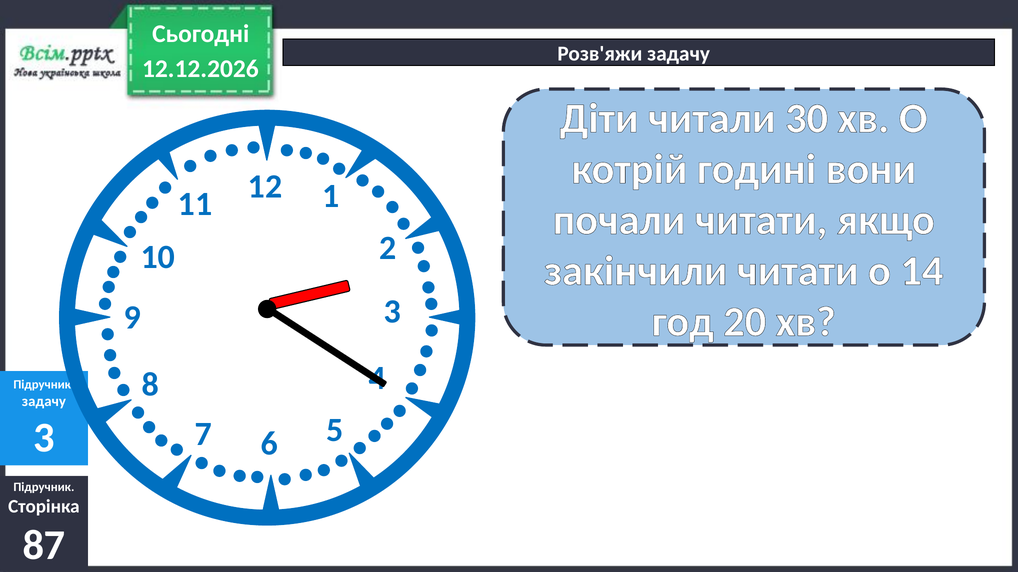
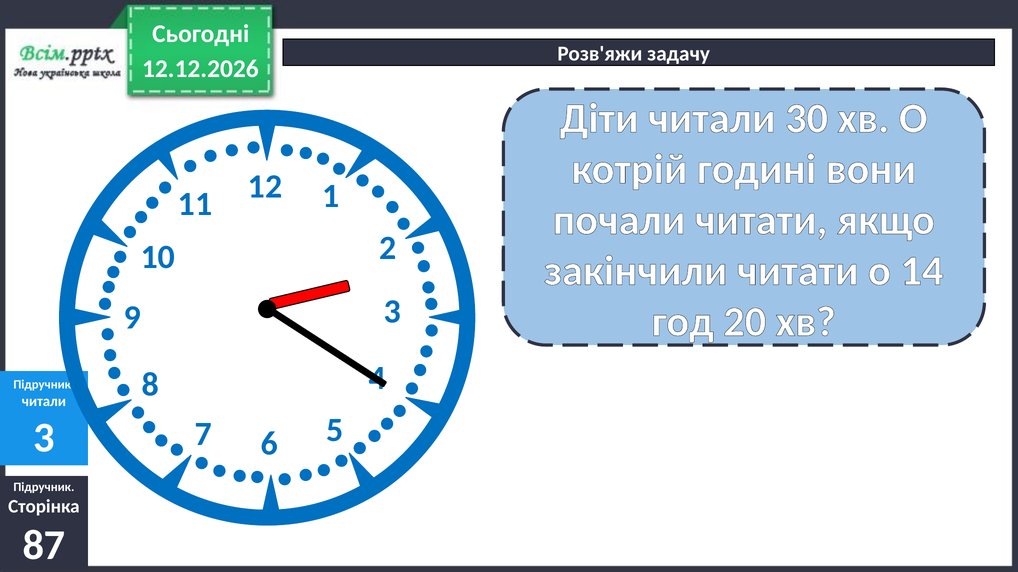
задачу at (44, 402): задачу -> читали
